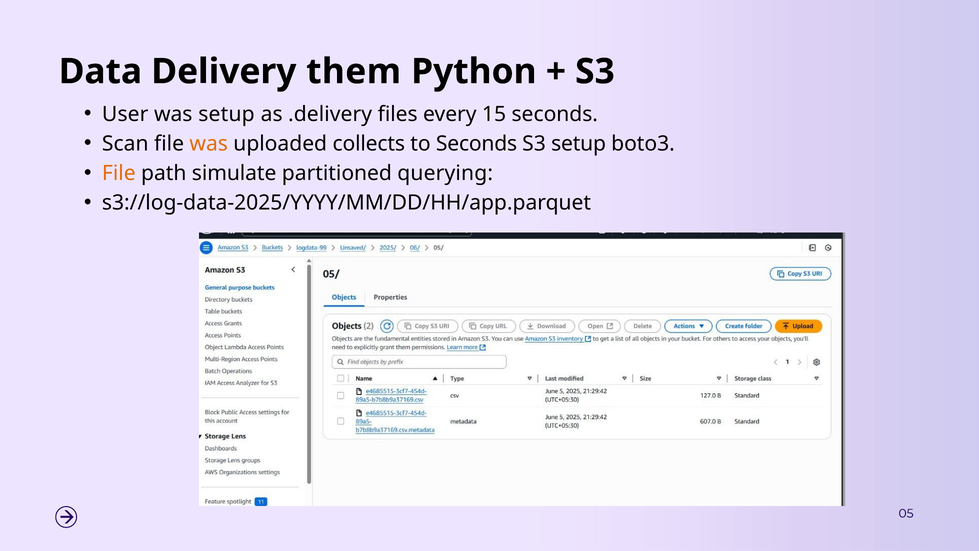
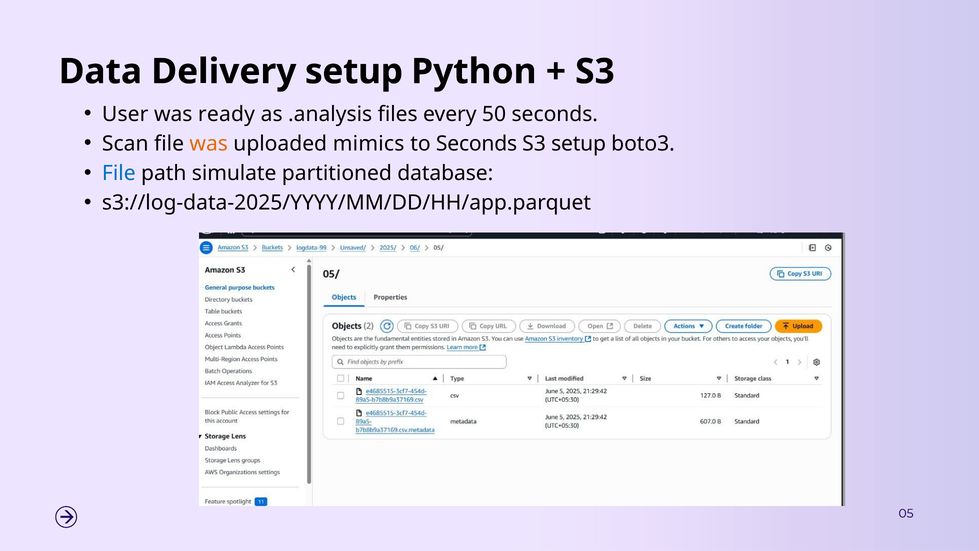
Delivery them: them -> setup
was setup: setup -> ready
.delivery: .delivery -> .analysis
15: 15 -> 50
collects: collects -> mimics
File at (119, 173) colour: orange -> blue
querying: querying -> database
